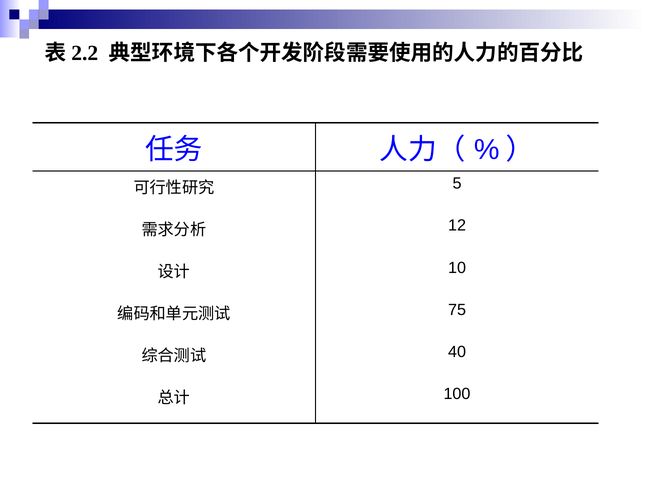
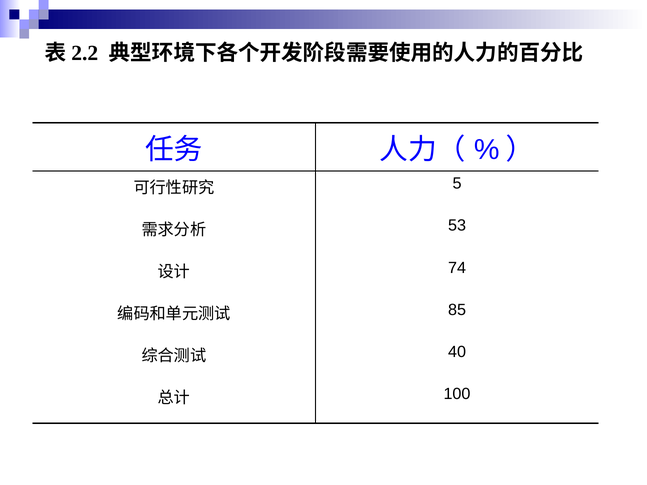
12: 12 -> 53
10: 10 -> 74
75: 75 -> 85
